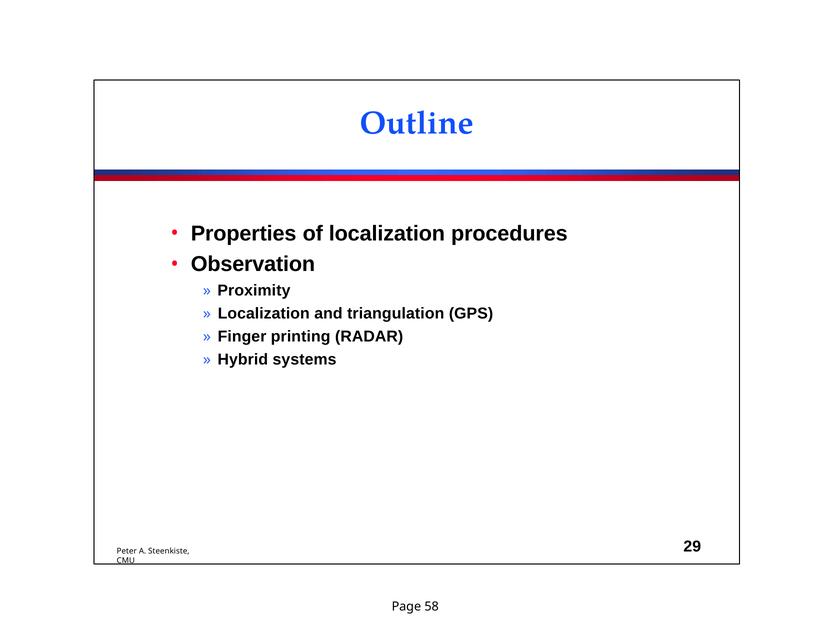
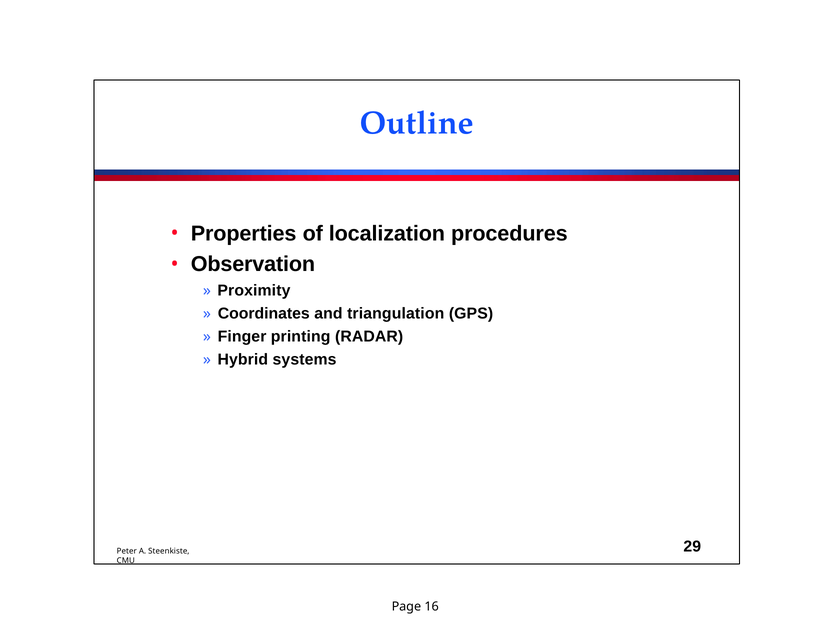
Localization at (264, 314): Localization -> Coordinates
58: 58 -> 16
